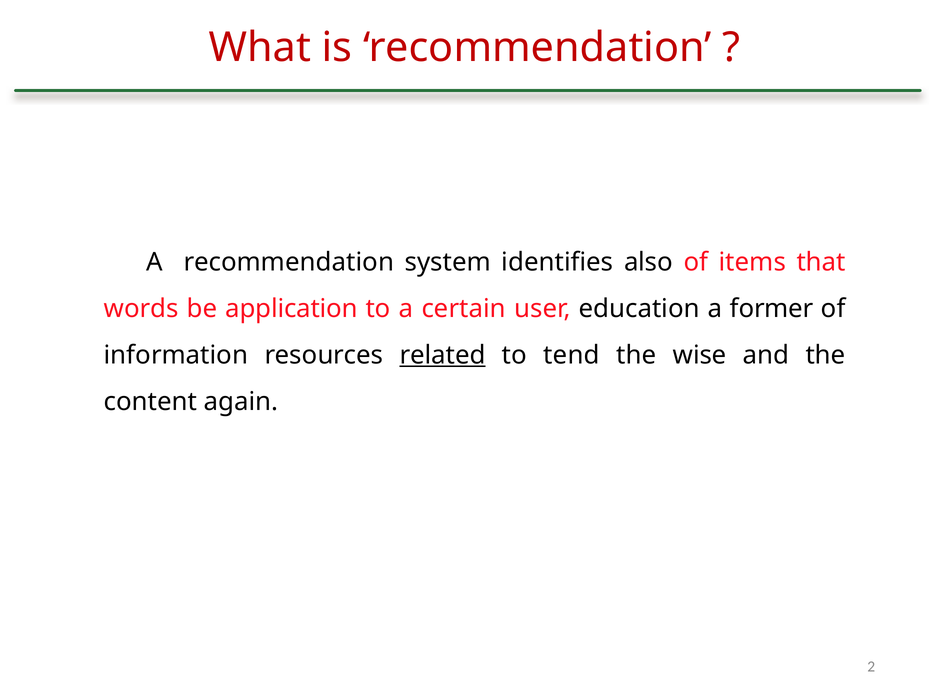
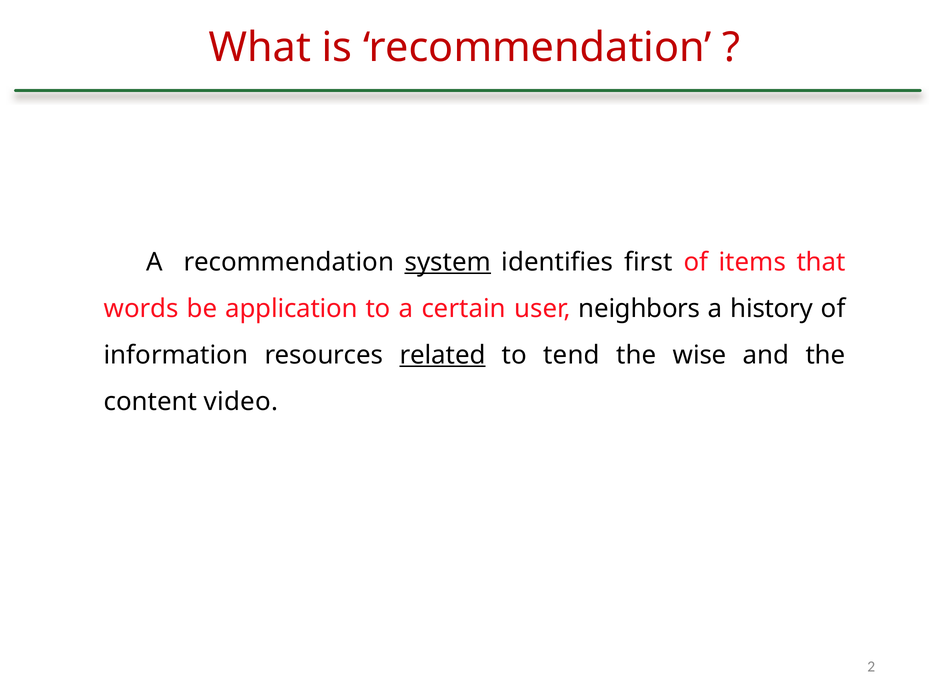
system underline: none -> present
also: also -> first
education: education -> neighbors
former: former -> history
again: again -> video
